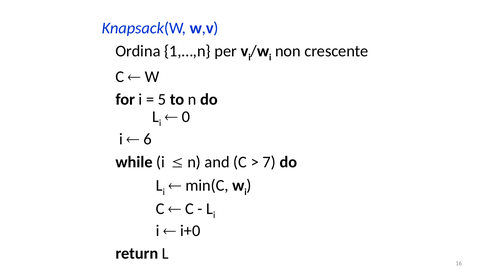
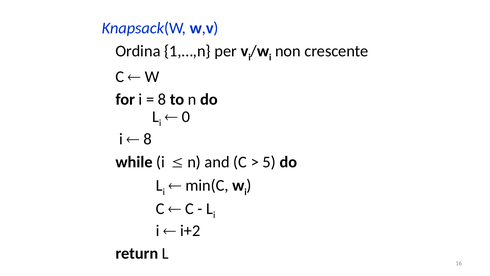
5 at (162, 99): 5 -> 8
6 at (148, 139): 6 -> 8
7: 7 -> 5
i+0: i+0 -> i+2
